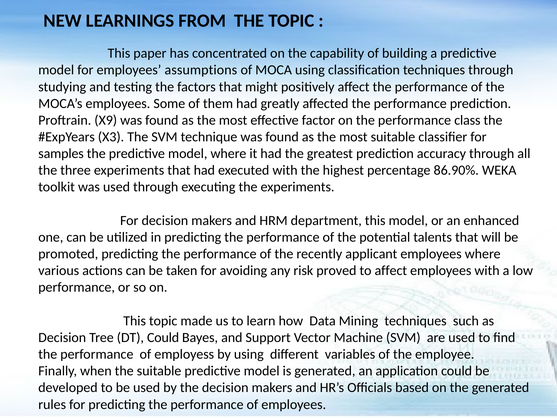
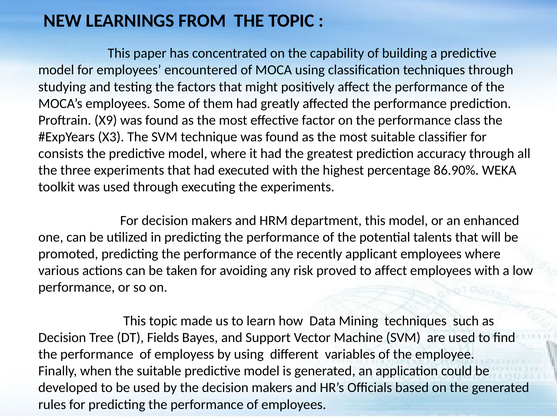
assumptions: assumptions -> encountered
samples: samples -> consists
DT Could: Could -> Fields
